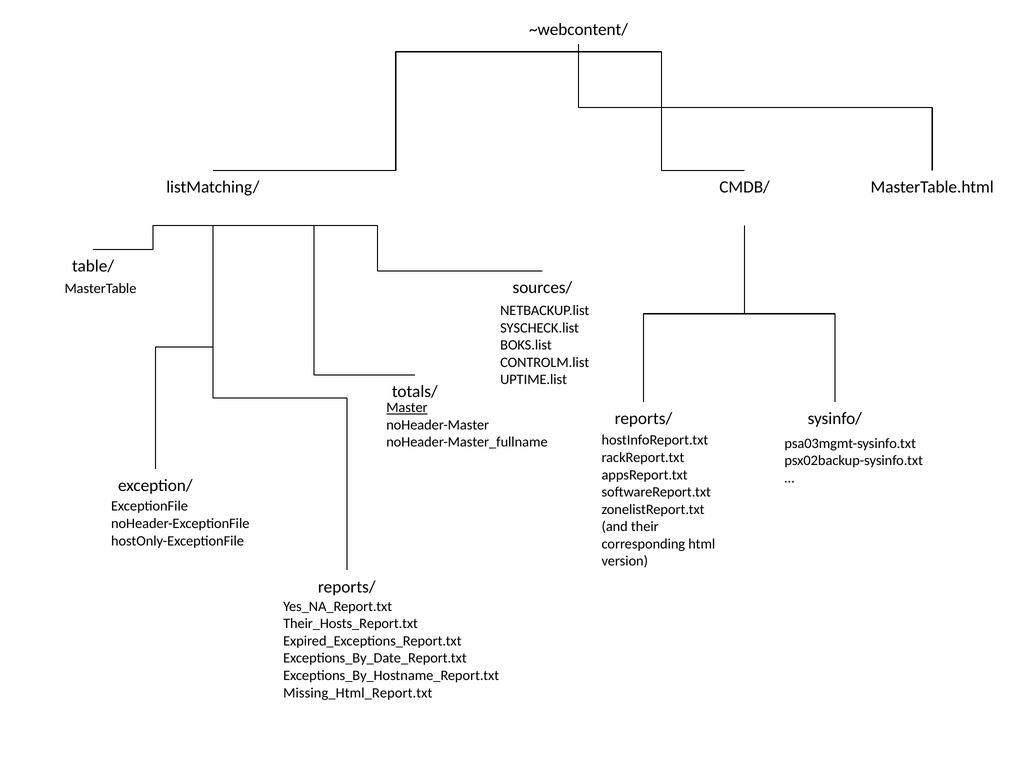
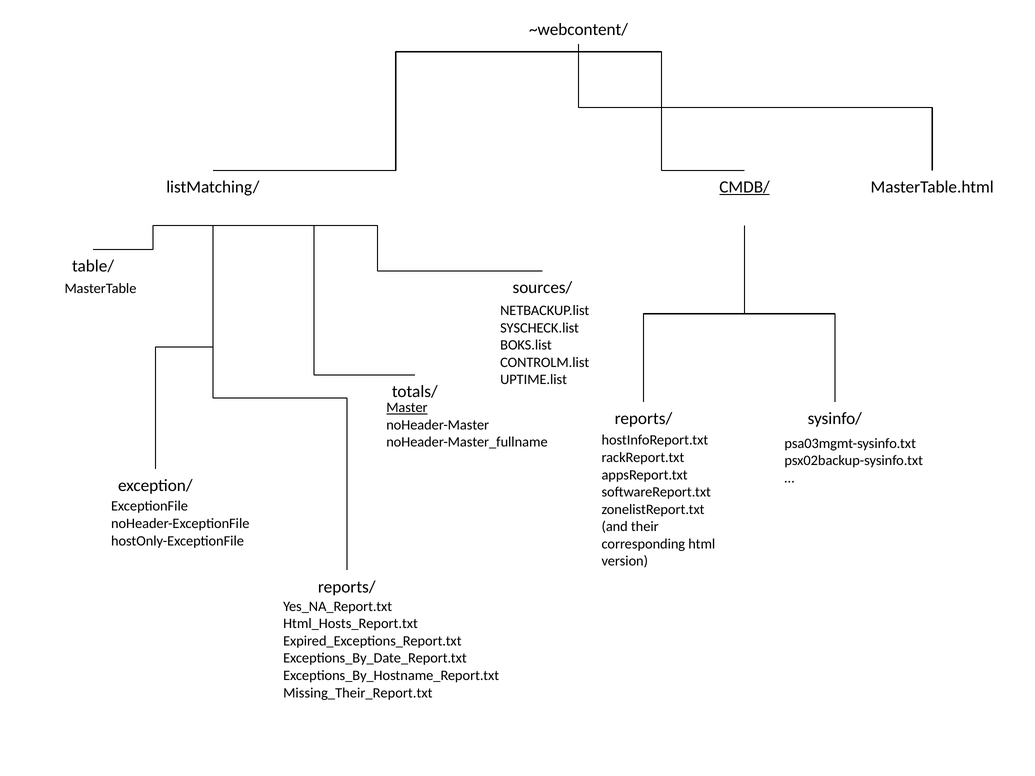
CMDB/ underline: none -> present
Their_Hosts_Report.txt: Their_Hosts_Report.txt -> Html_Hosts_Report.txt
Missing_Html_Report.txt: Missing_Html_Report.txt -> Missing_Their_Report.txt
